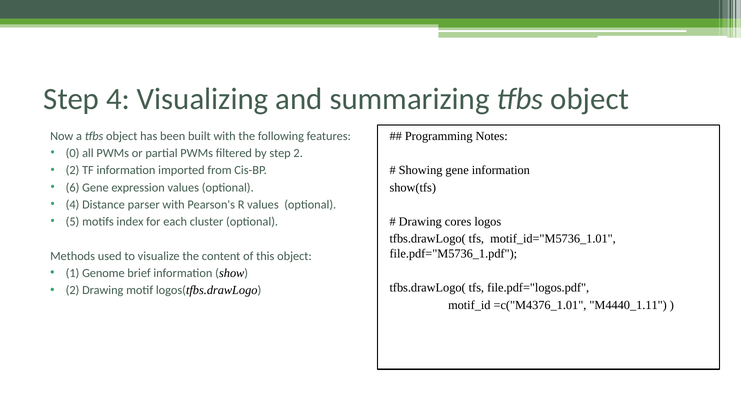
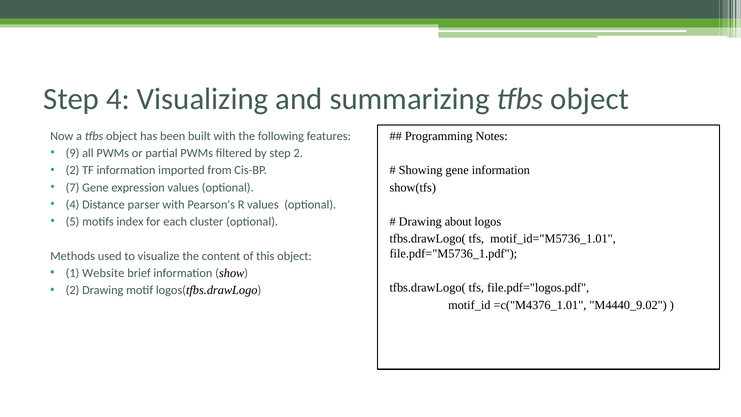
0: 0 -> 9
6: 6 -> 7
cores: cores -> about
Genome: Genome -> Website
M4440_1.11: M4440_1.11 -> M4440_9.02
